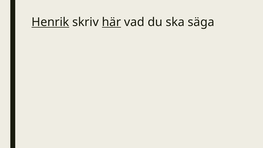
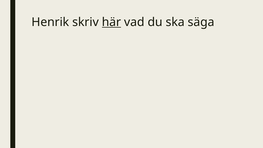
Henrik underline: present -> none
